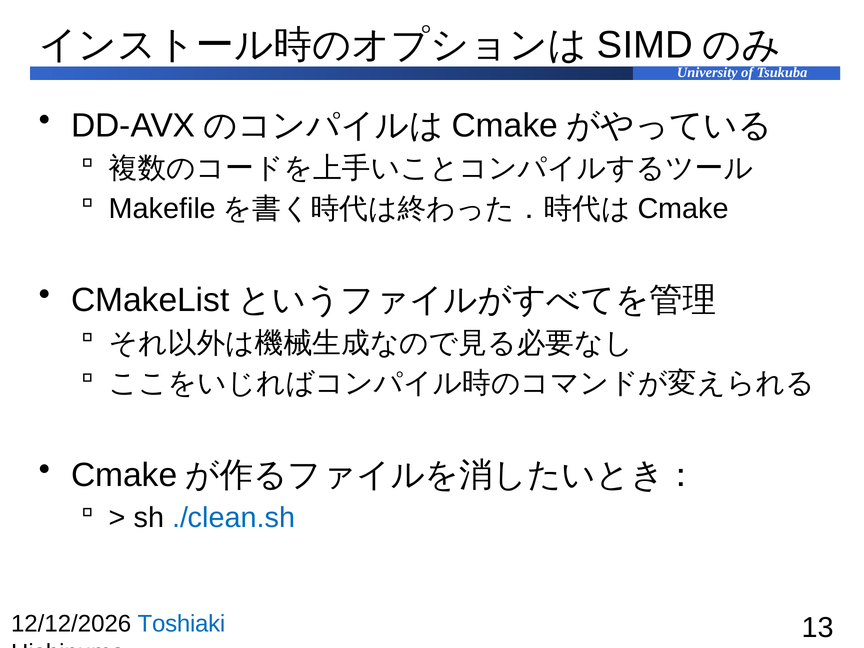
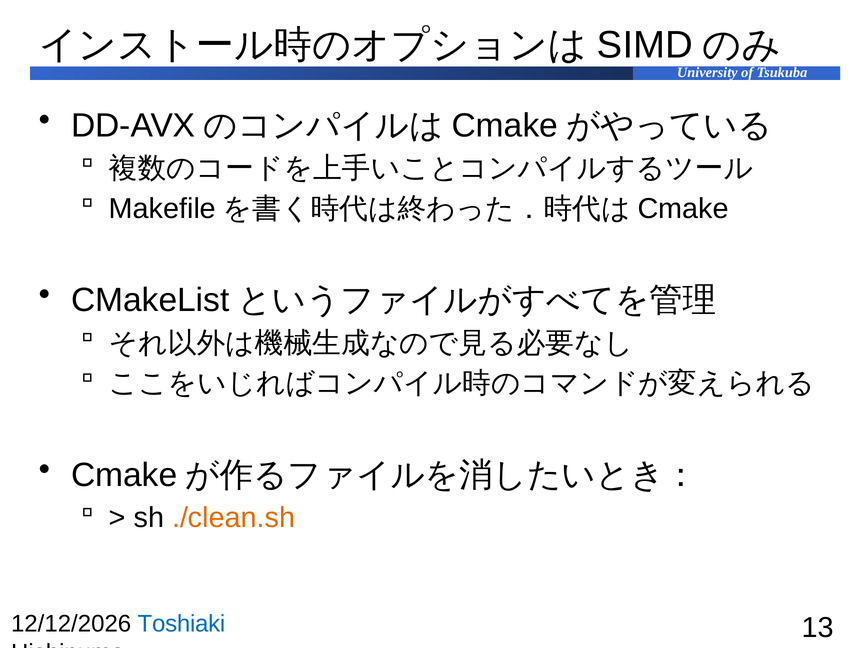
./clean.sh colour: blue -> orange
